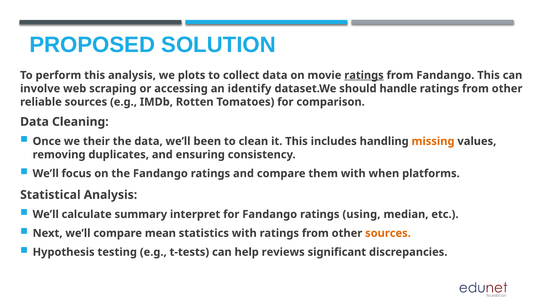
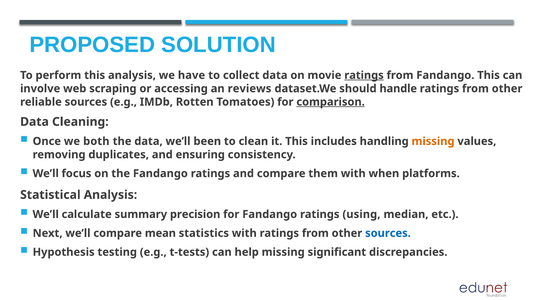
plots: plots -> have
identify: identify -> reviews
comparison underline: none -> present
their: their -> both
interpret: interpret -> precision
sources at (388, 233) colour: orange -> blue
help reviews: reviews -> missing
